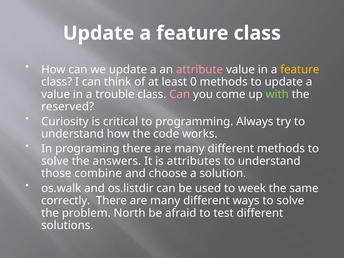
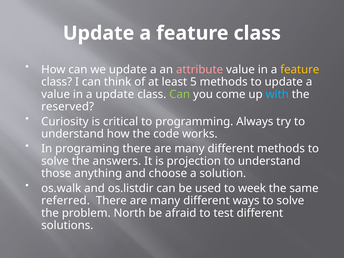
0: 0 -> 5
a trouble: trouble -> update
Can at (180, 94) colour: pink -> light green
with colour: light green -> light blue
attributes: attributes -> projection
combine: combine -> anything
correctly: correctly -> referred
